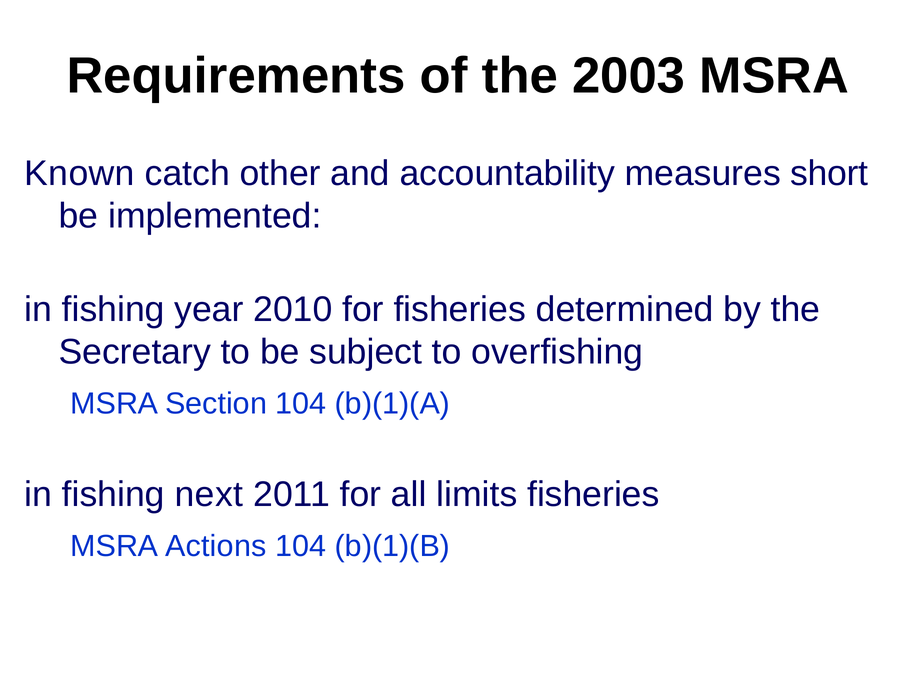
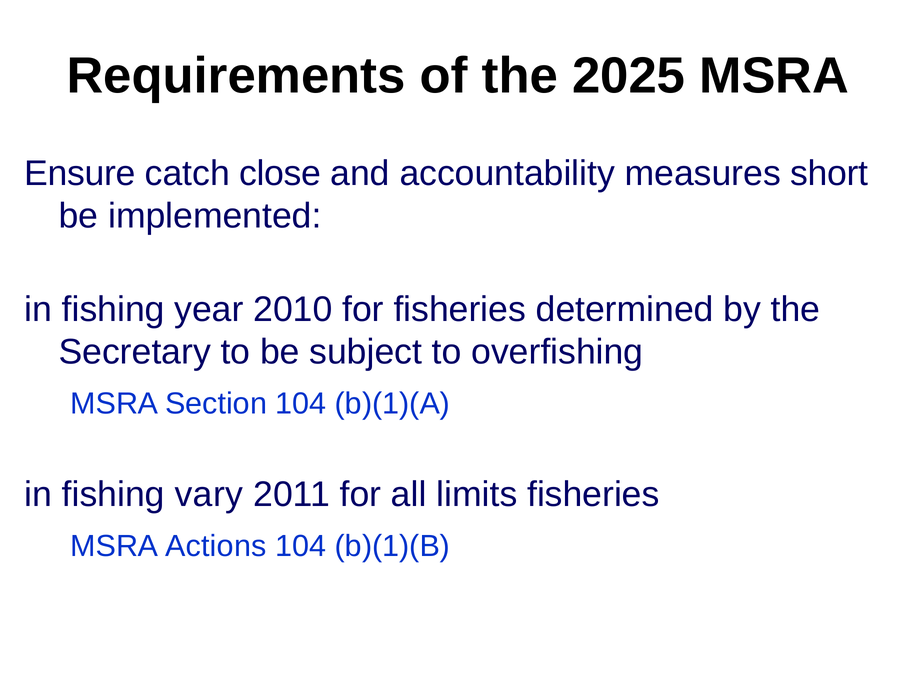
2003: 2003 -> 2025
Known: Known -> Ensure
other: other -> close
next: next -> vary
